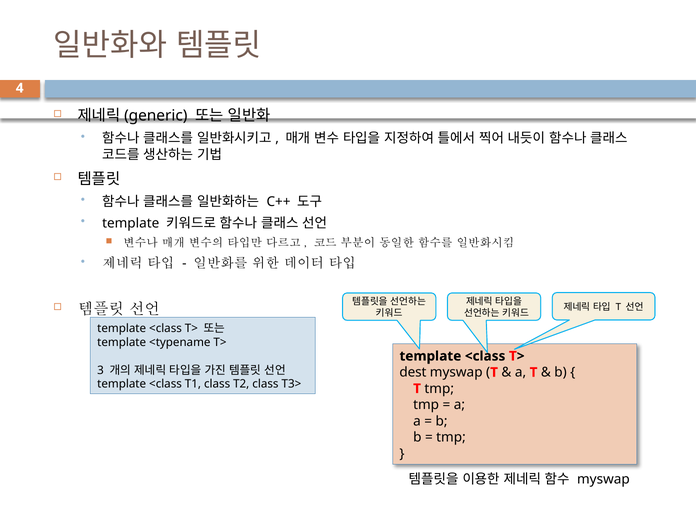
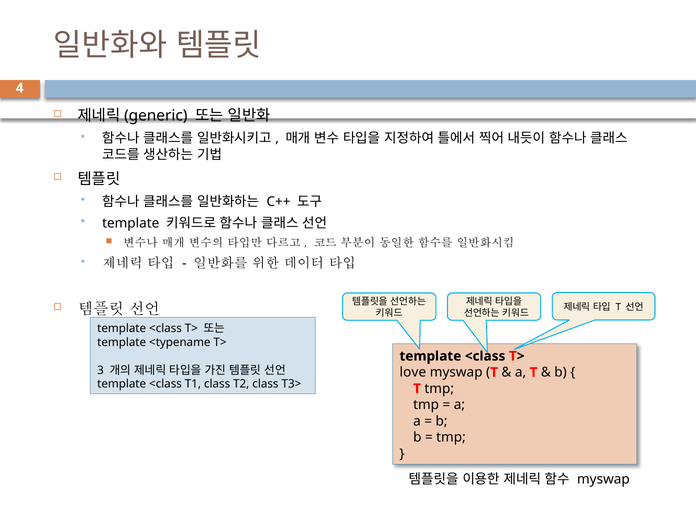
dest: dest -> love
